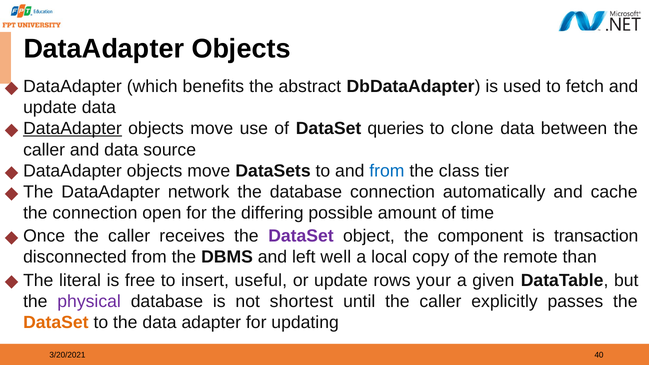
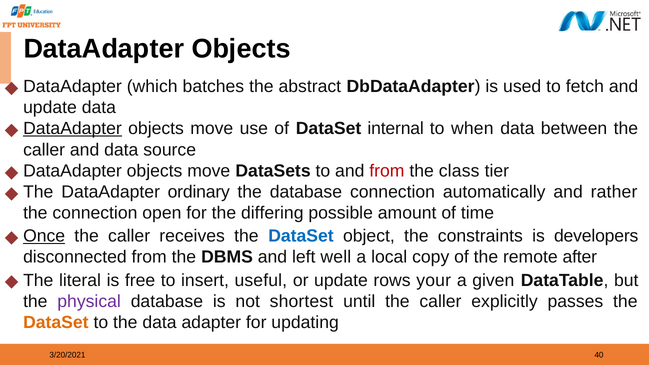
benefits: benefits -> batches
queries: queries -> internal
clone: clone -> when
from at (387, 171) colour: blue -> red
network: network -> ordinary
cache: cache -> rather
Once underline: none -> present
DataSet at (301, 236) colour: purple -> blue
component: component -> constraints
transaction: transaction -> developers
than: than -> after
